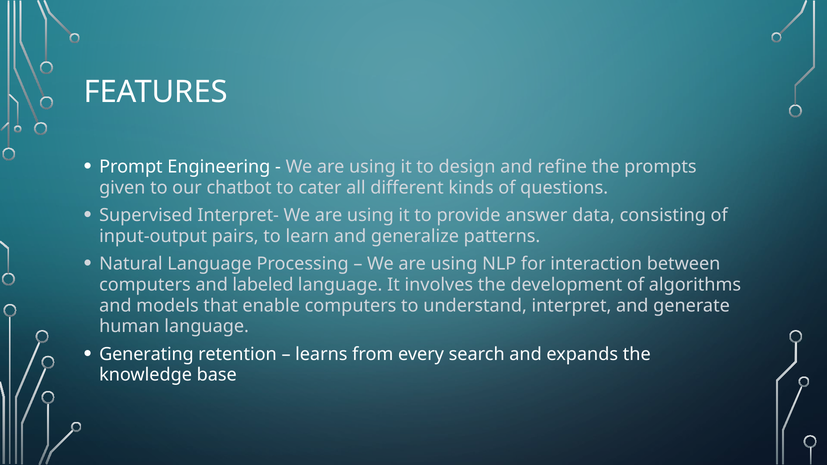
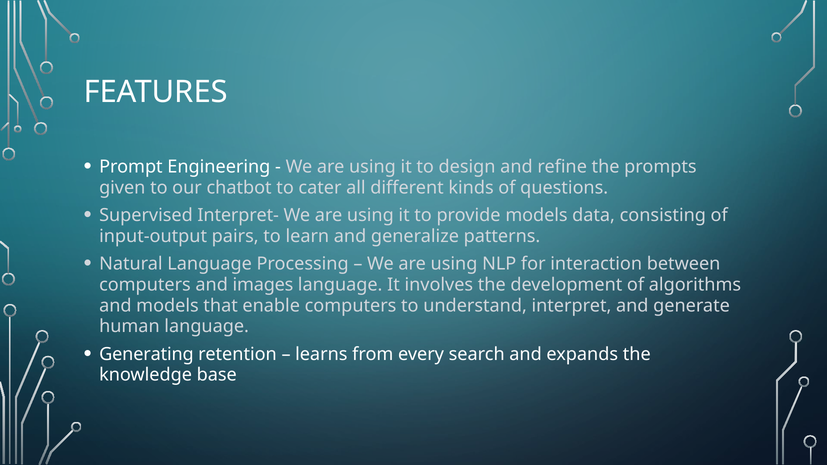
provide answer: answer -> models
labeled: labeled -> images
